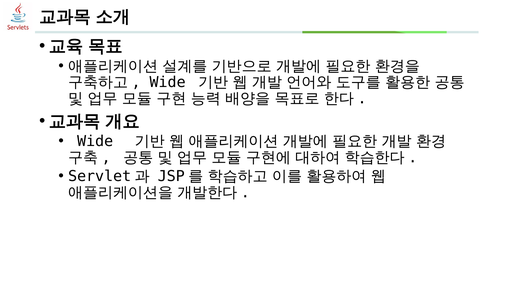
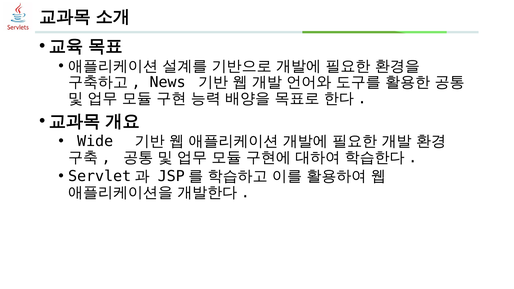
Wide at (168, 82): Wide -> News
